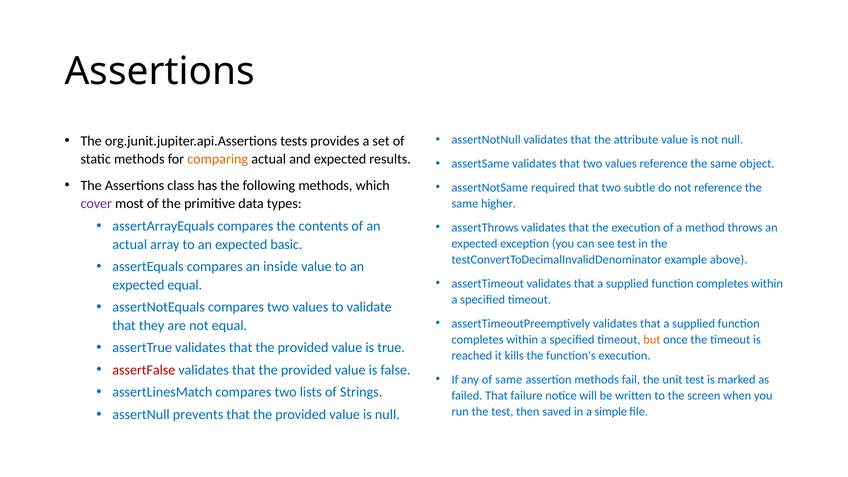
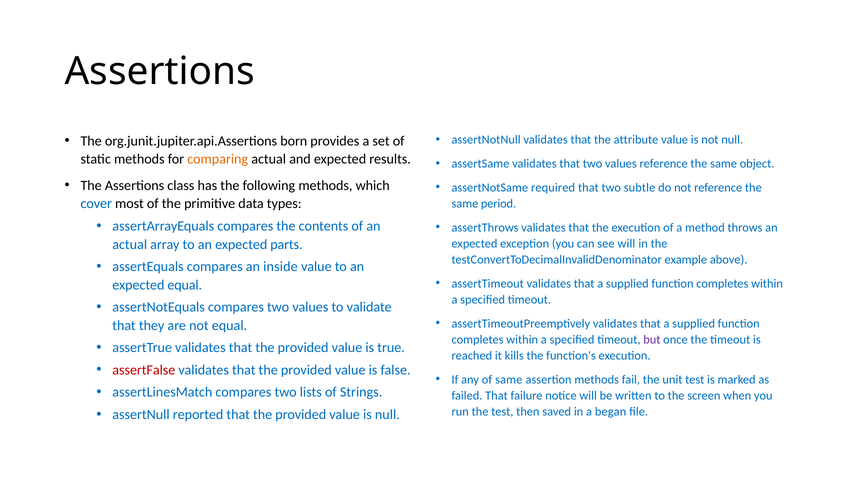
tests: tests -> born
cover colour: purple -> blue
higher: higher -> period
see test: test -> will
basic: basic -> parts
but colour: orange -> purple
simple: simple -> began
prevents: prevents -> reported
